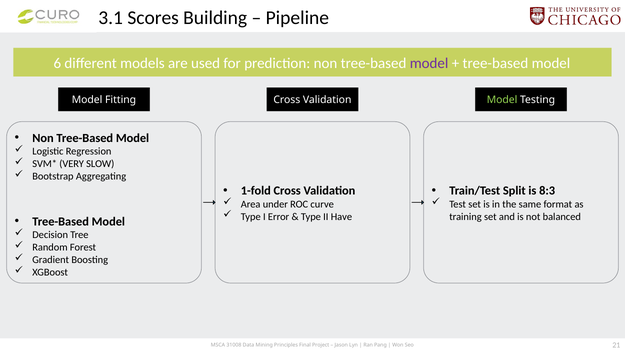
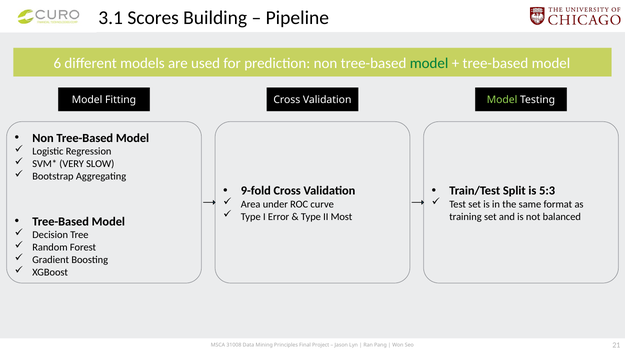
model at (429, 63) colour: purple -> green
1-fold: 1-fold -> 9-fold
8:3: 8:3 -> 5:3
Have: Have -> Most
